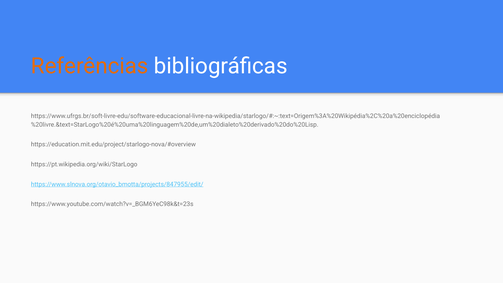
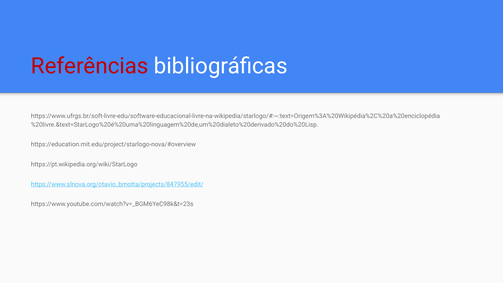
Referências colour: orange -> red
